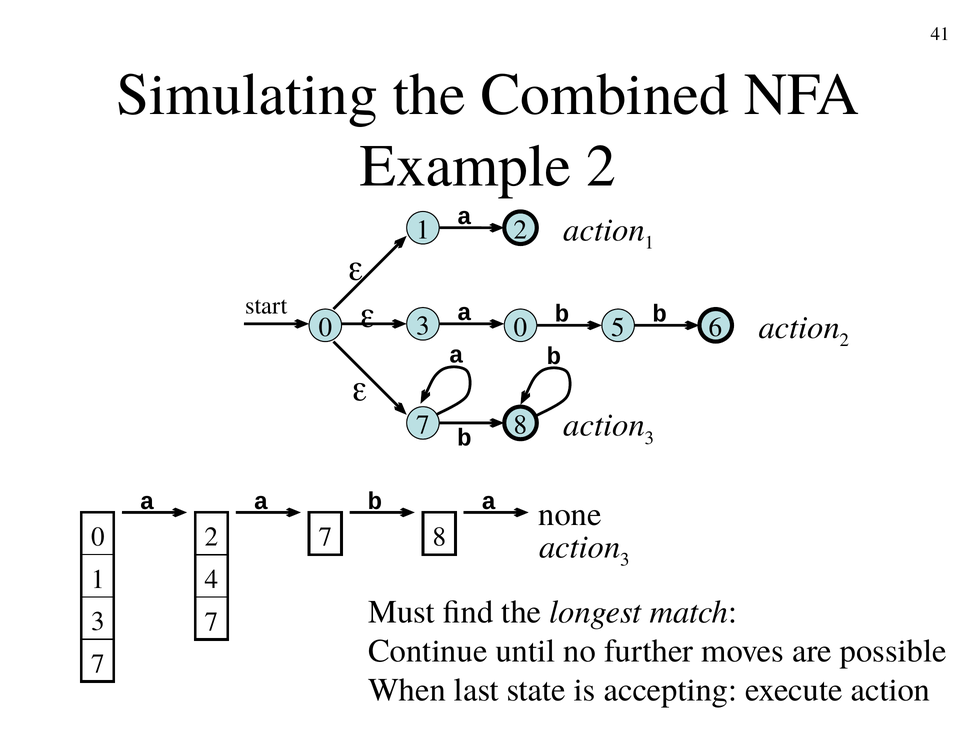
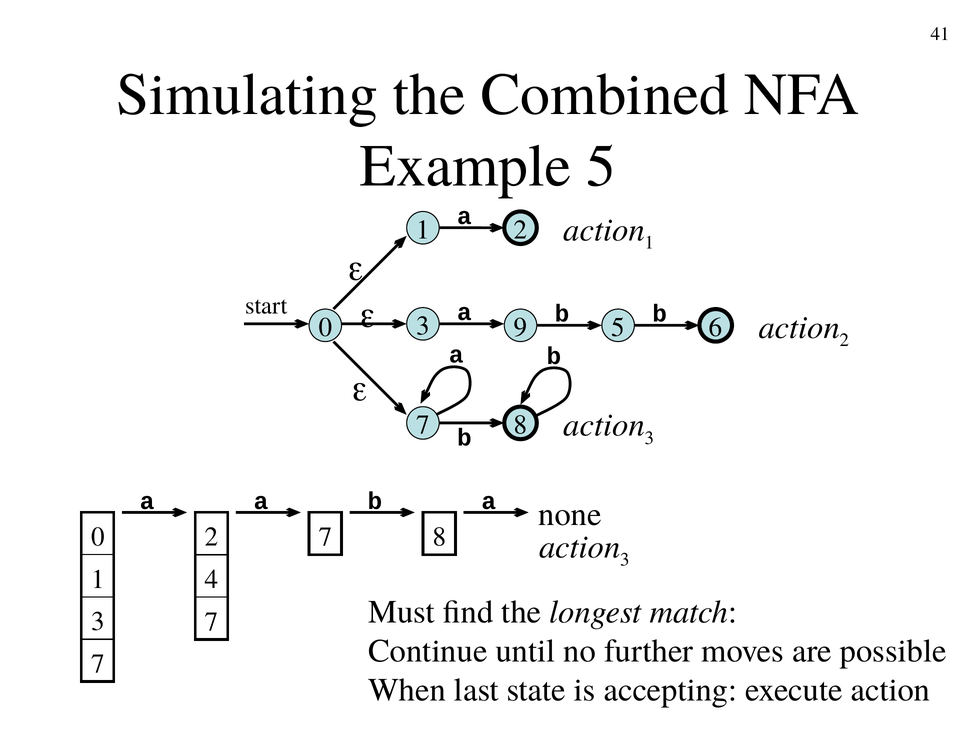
Example 2: 2 -> 5
3 0: 0 -> 9
